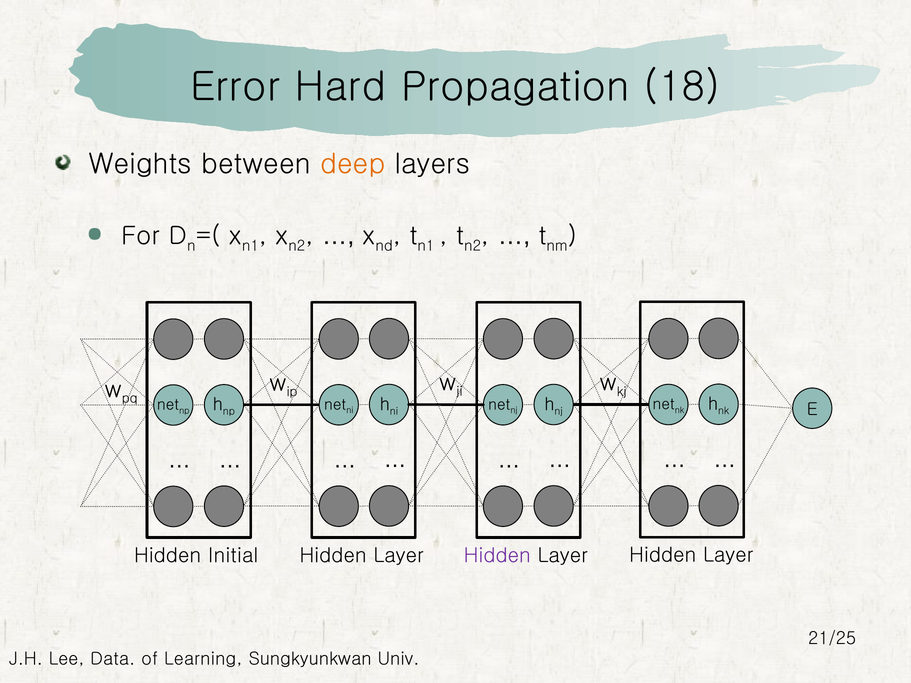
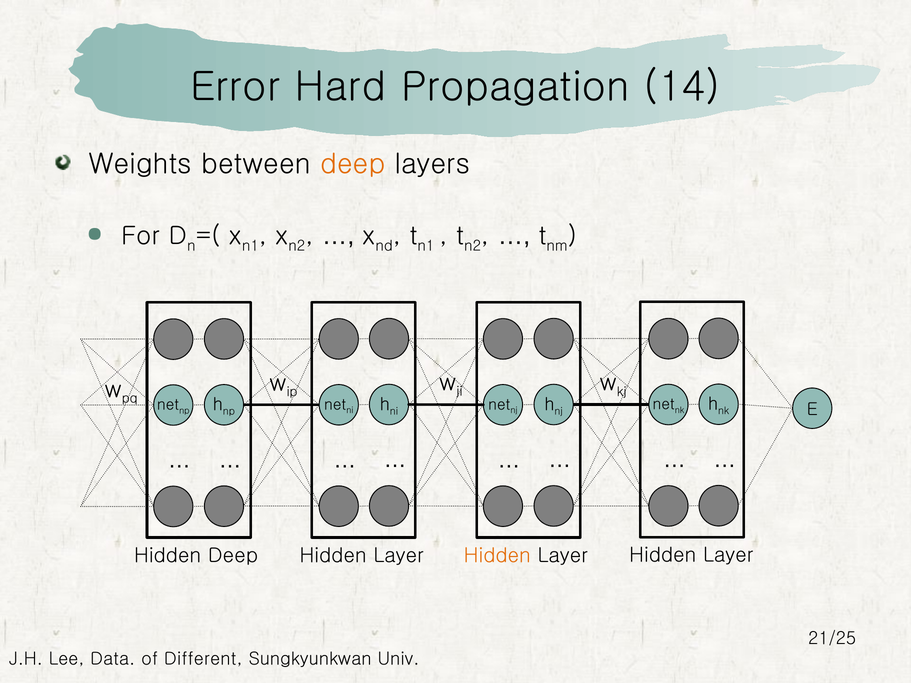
18: 18 -> 14
Hidden at (497, 556) colour: purple -> orange
Hidden Initial: Initial -> Deep
Learning: Learning -> Different
